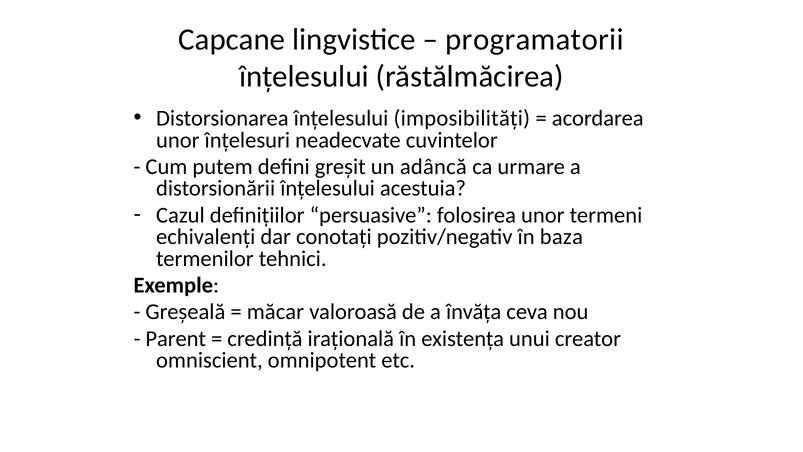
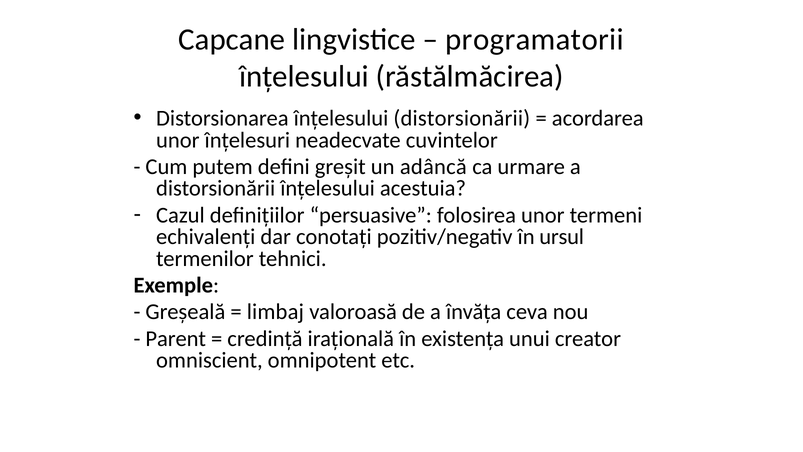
înțelesului imposibilități: imposibilități -> distorsionării
baza: baza -> ursul
măcar: măcar -> limbaj
